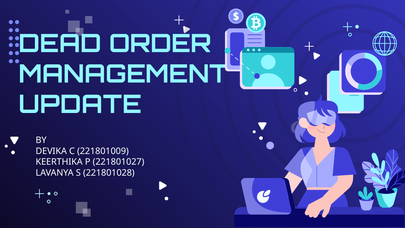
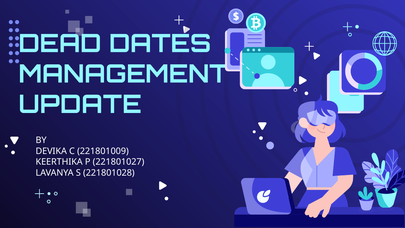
ORDER: ORDER -> DATES
